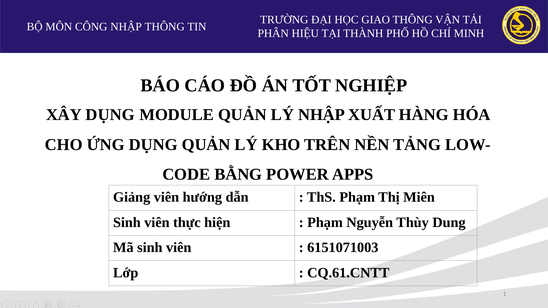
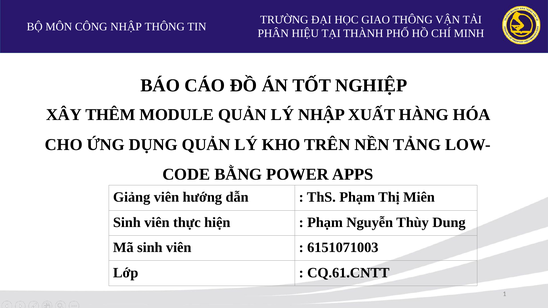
XÂY DỤNG: DỤNG -> THÊM
